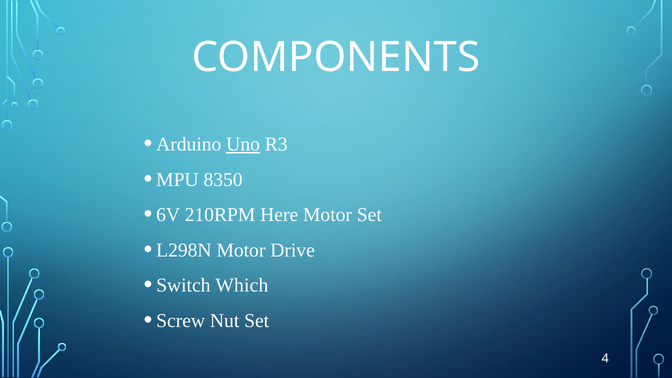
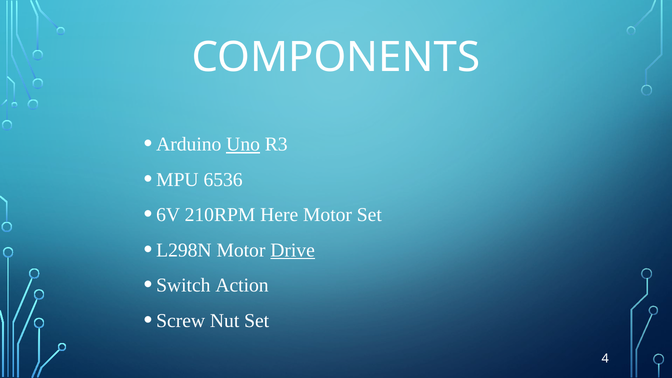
8350: 8350 -> 6536
Drive underline: none -> present
Which: Which -> Action
